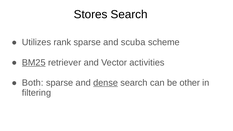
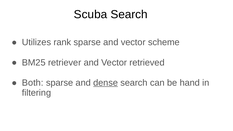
Stores: Stores -> Scuba
sparse and scuba: scuba -> vector
BM25 underline: present -> none
activities: activities -> retrieved
other: other -> hand
